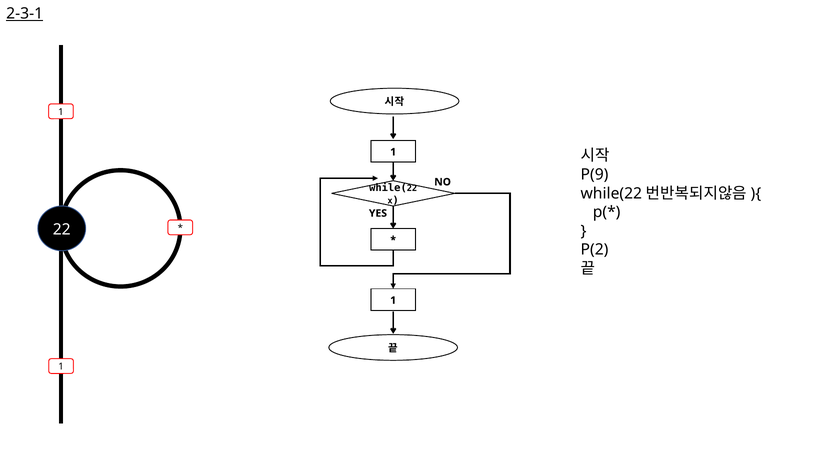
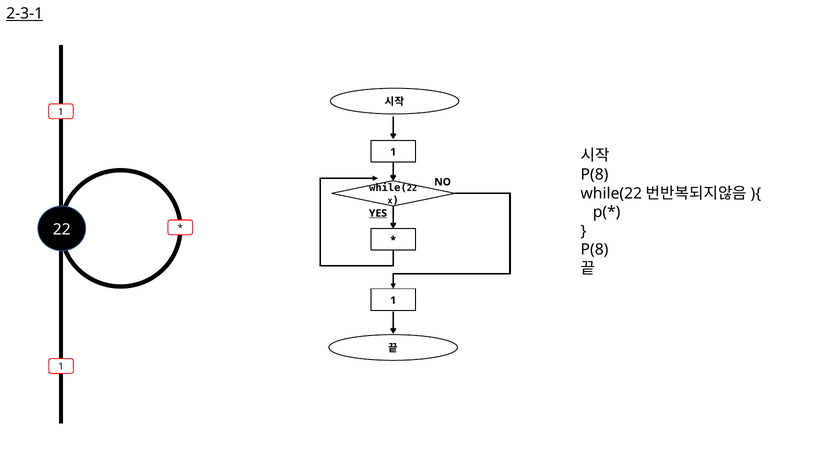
P(9 at (595, 175): P(9 -> P(8
YES underline: none -> present
P(2 at (595, 250): P(2 -> P(8
